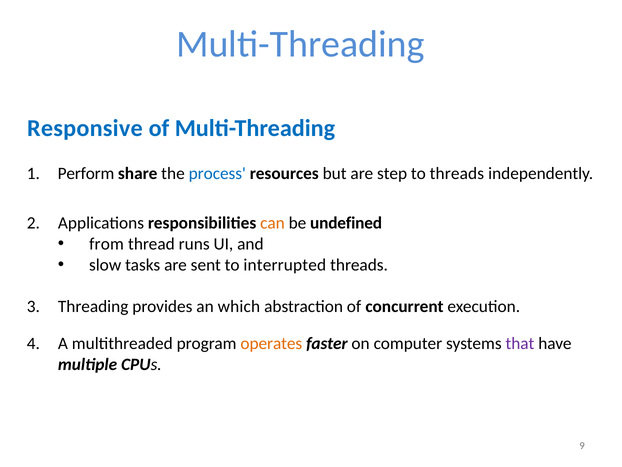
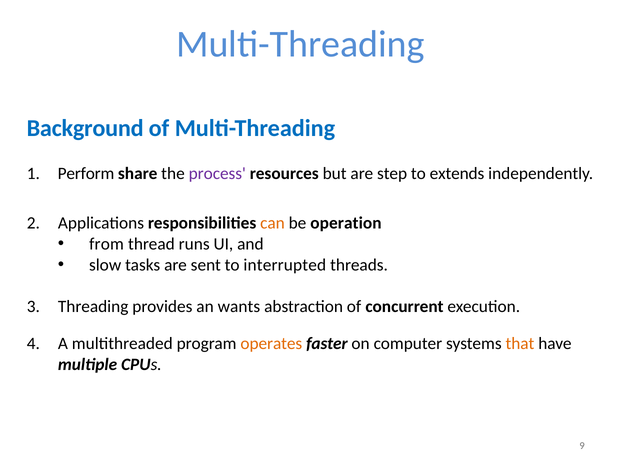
Responsive: Responsive -> Background
process colour: blue -> purple
to threads: threads -> extends
undefined: undefined -> operation
which: which -> wants
that colour: purple -> orange
